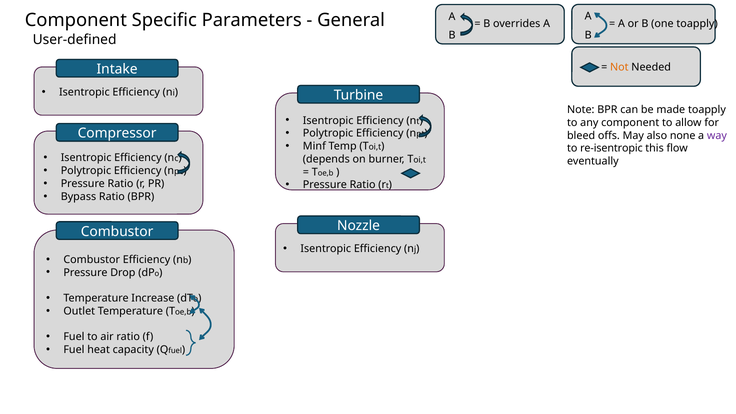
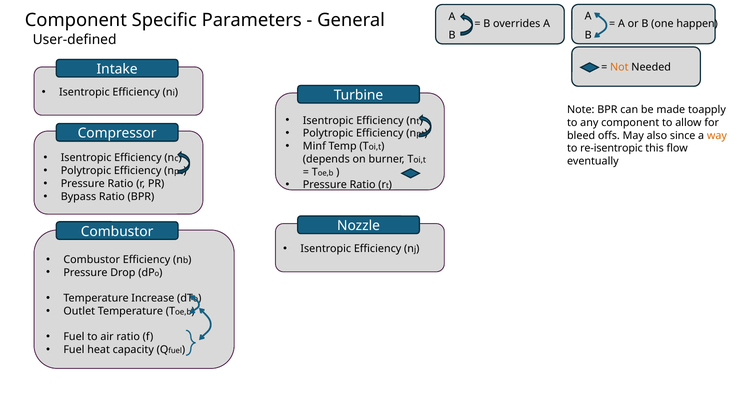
one toapply: toapply -> happen
none: none -> since
way colour: purple -> orange
